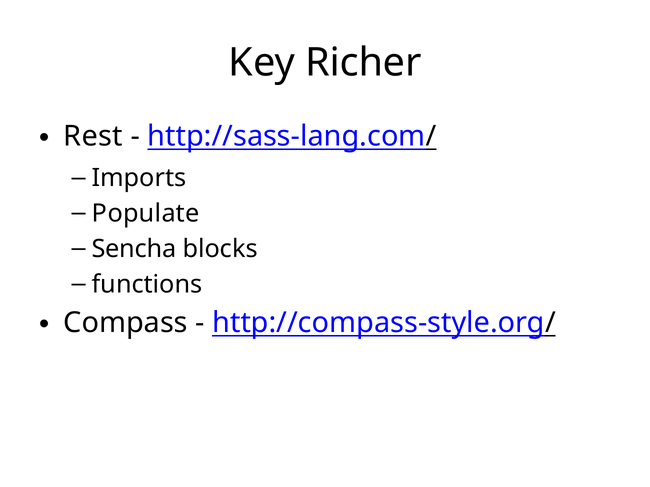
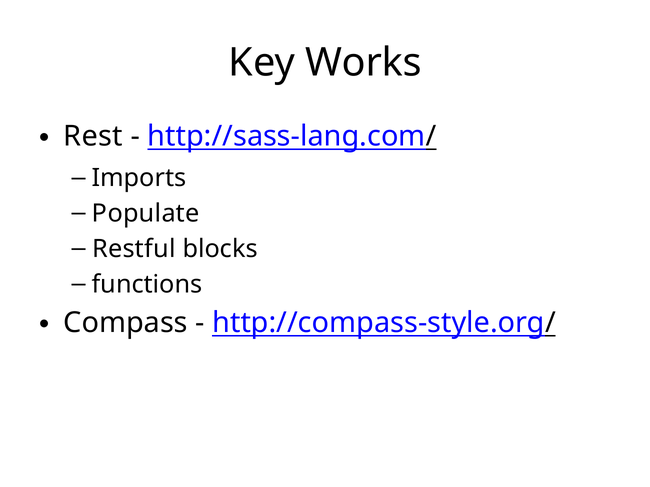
Richer: Richer -> Works
Sencha: Sencha -> Restful
